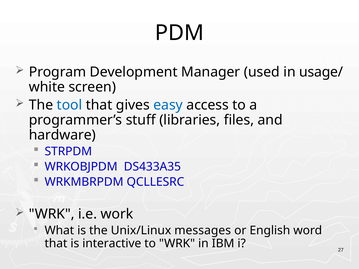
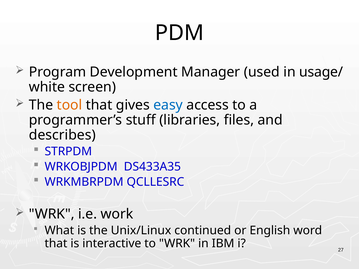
tool colour: blue -> orange
hardware: hardware -> describes
messages: messages -> continued
